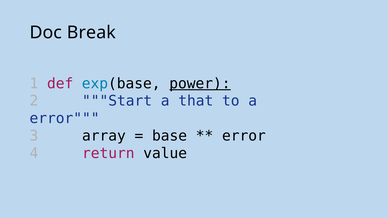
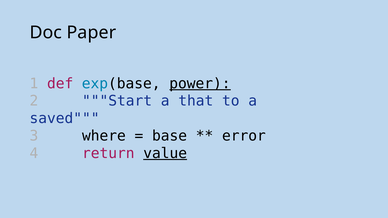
Break: Break -> Paper
error at (65, 118): error -> saved
array: array -> where
value underline: none -> present
